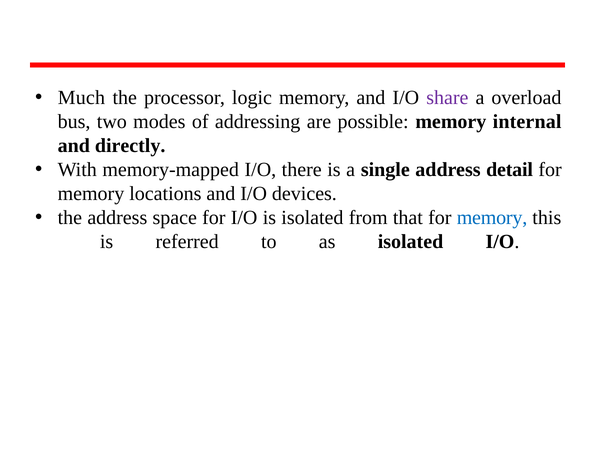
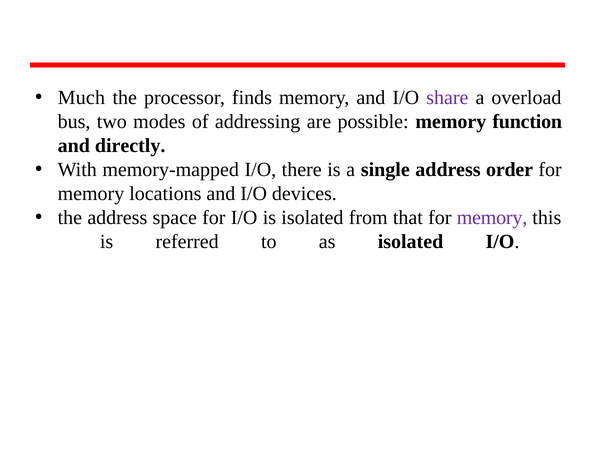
logic: logic -> finds
internal: internal -> function
detail: detail -> order
memory at (492, 218) colour: blue -> purple
